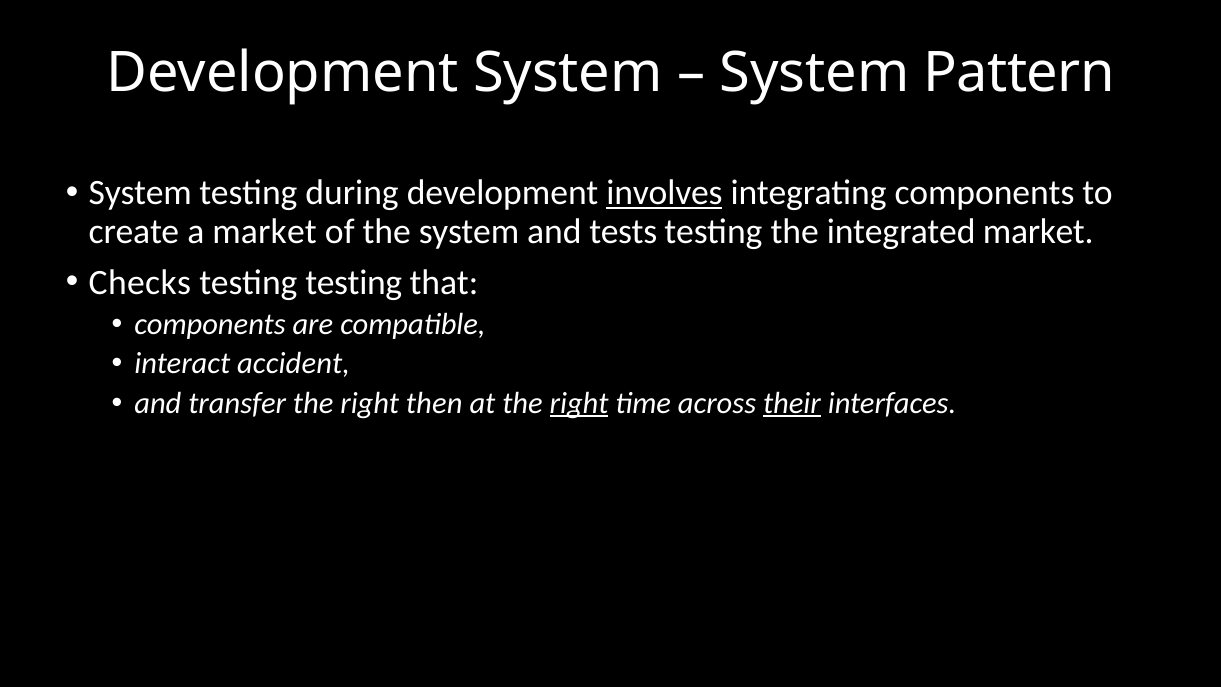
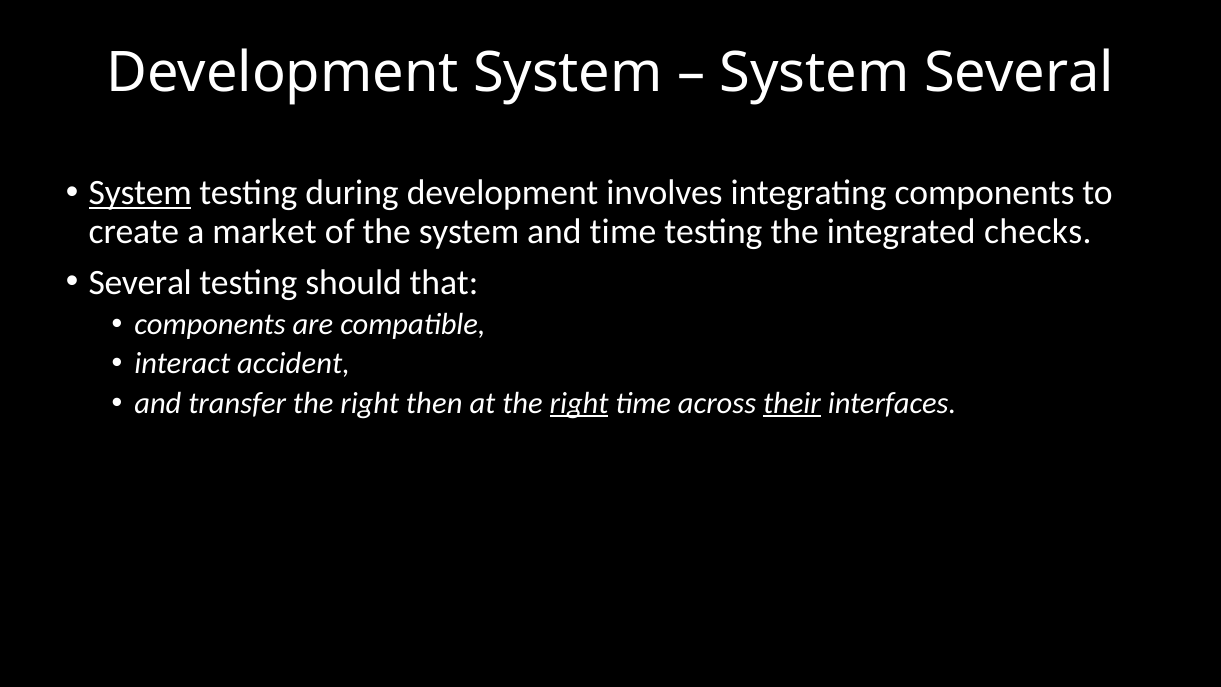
System Pattern: Pattern -> Several
System at (140, 193) underline: none -> present
involves underline: present -> none
and tests: tests -> time
integrated market: market -> checks
Checks at (140, 282): Checks -> Several
testing testing: testing -> should
